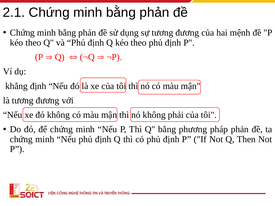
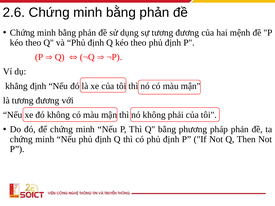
2.1: 2.1 -> 2.6
